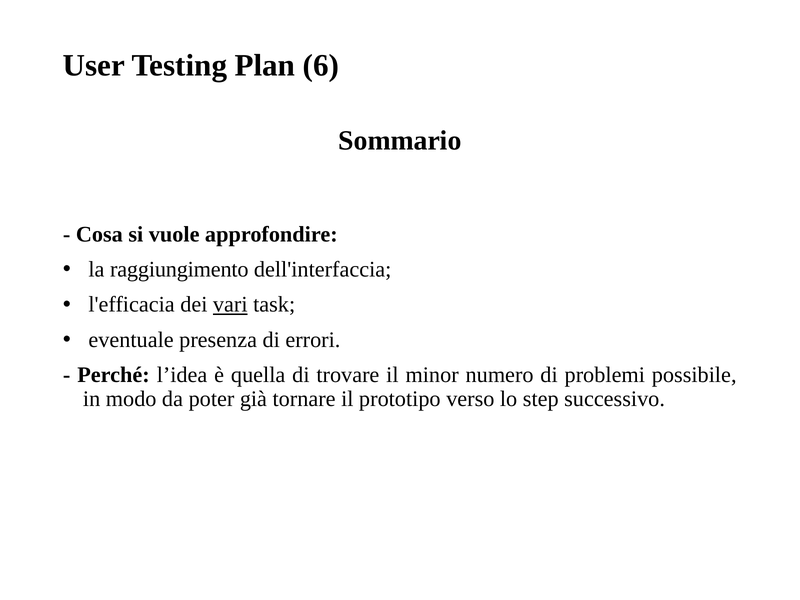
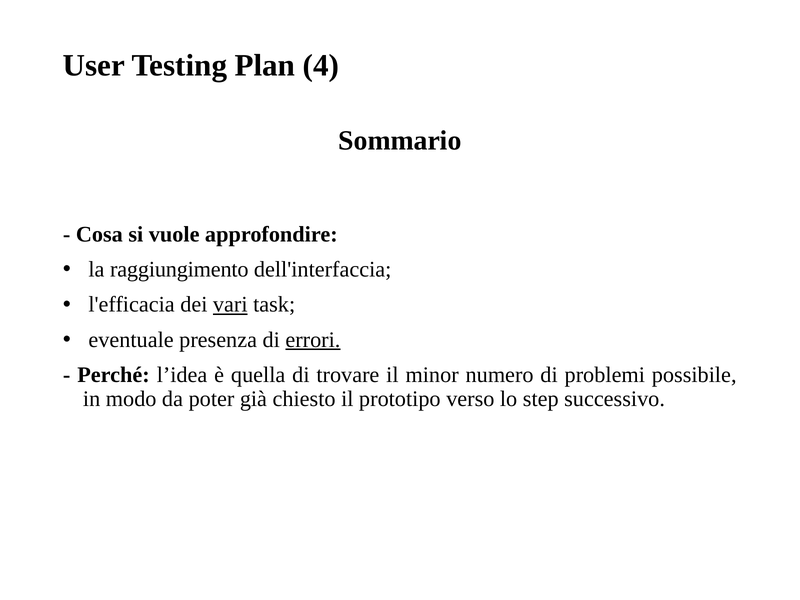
6: 6 -> 4
errori underline: none -> present
tornare: tornare -> chiesto
